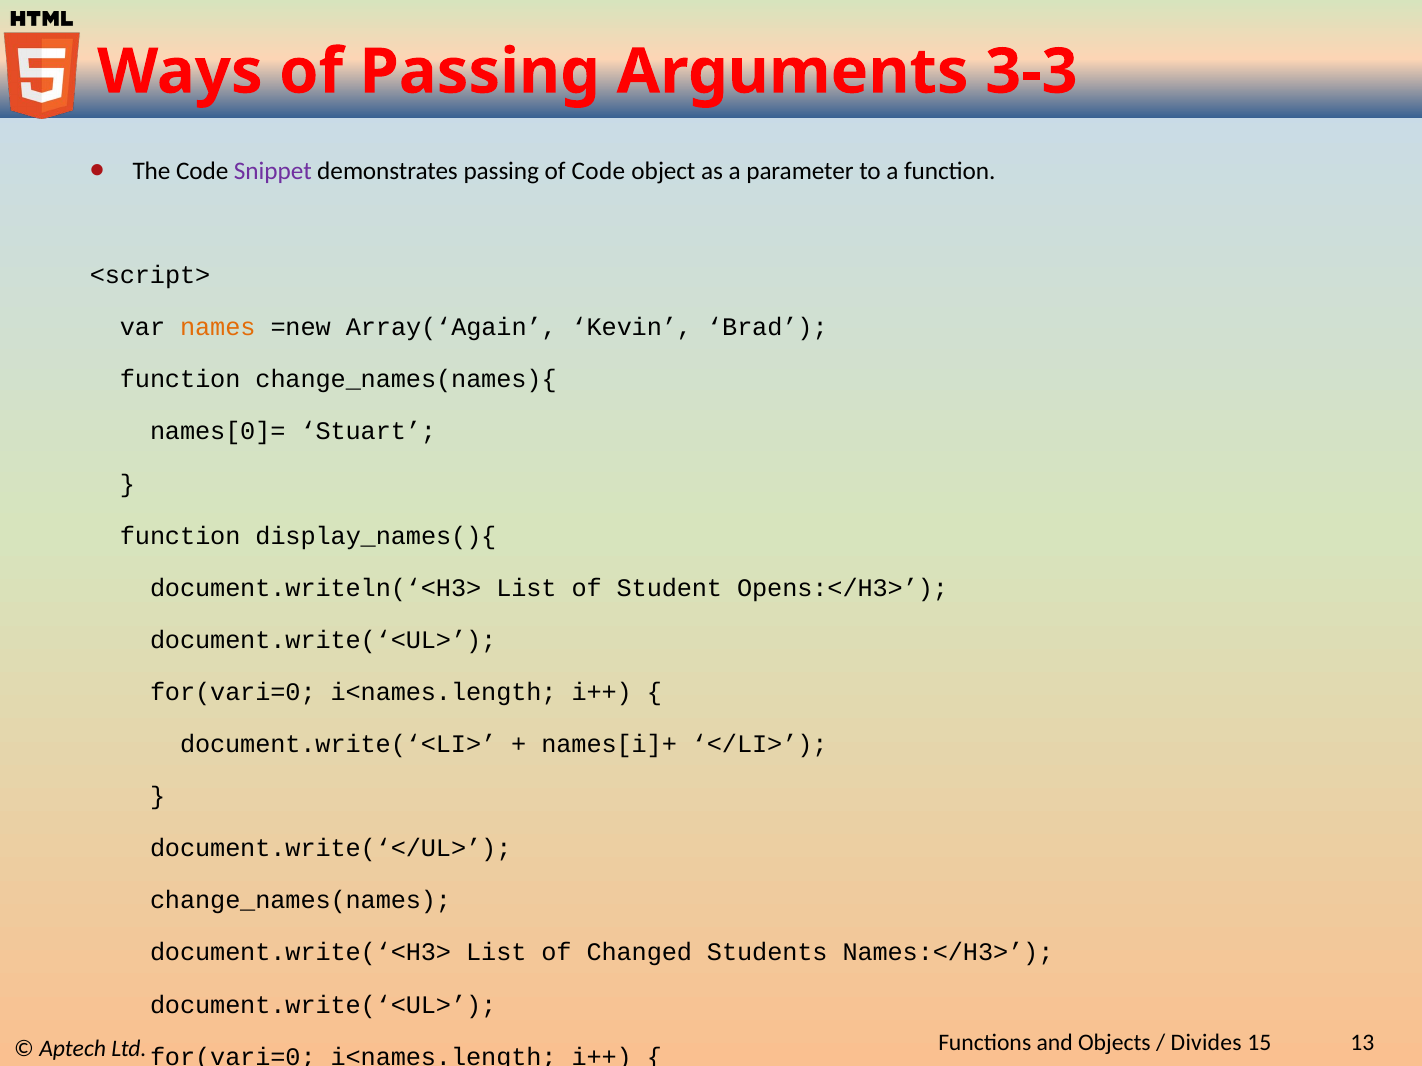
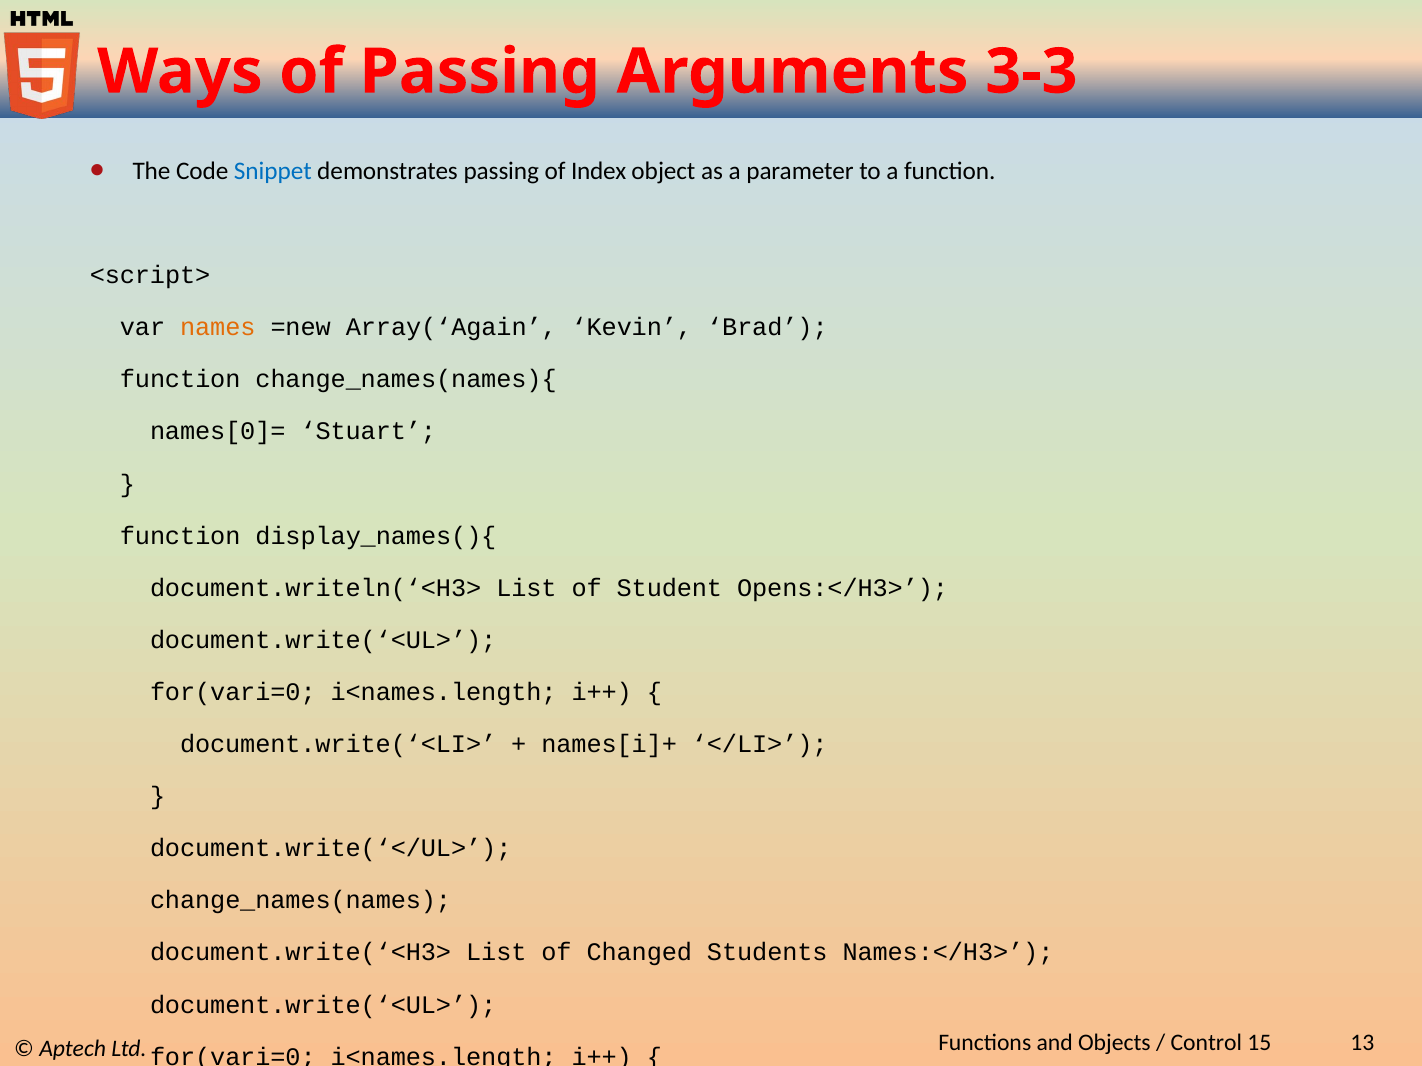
Snippet colour: purple -> blue
of Code: Code -> Index
Divides: Divides -> Control
